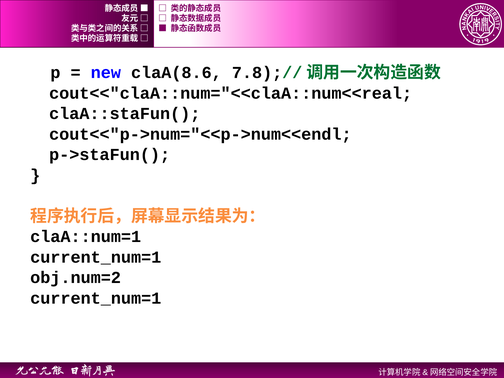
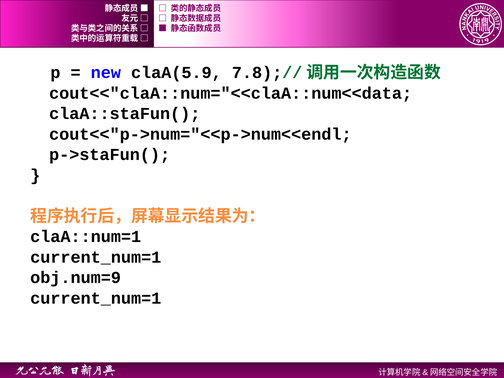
claA(8.6: claA(8.6 -> claA(5.9
cout<<"claA::num="<<claA::num<<real: cout<<"claA::num="<<claA::num<<real -> cout<<"claA::num="<<claA::num<<data
obj.num=2: obj.num=2 -> obj.num=9
